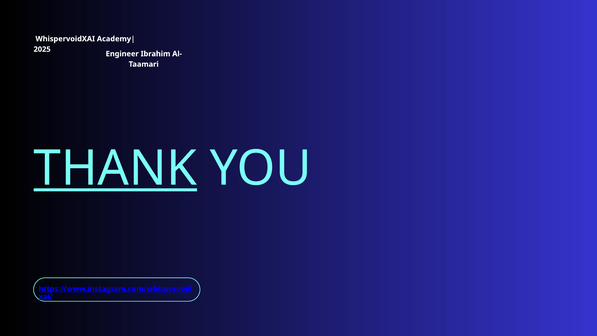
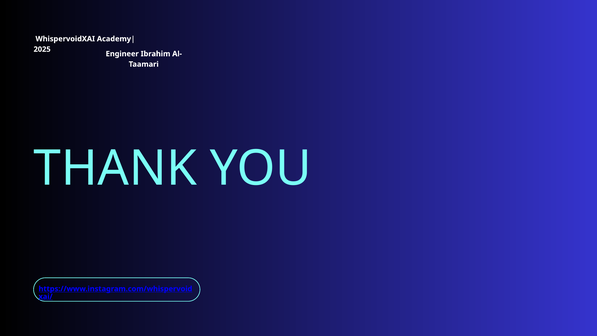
THANK underline: present -> none
